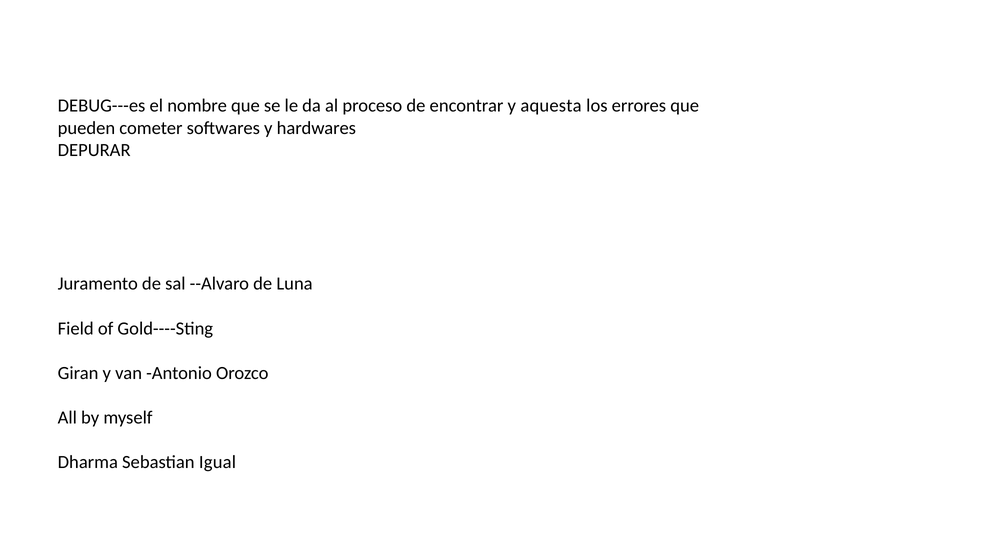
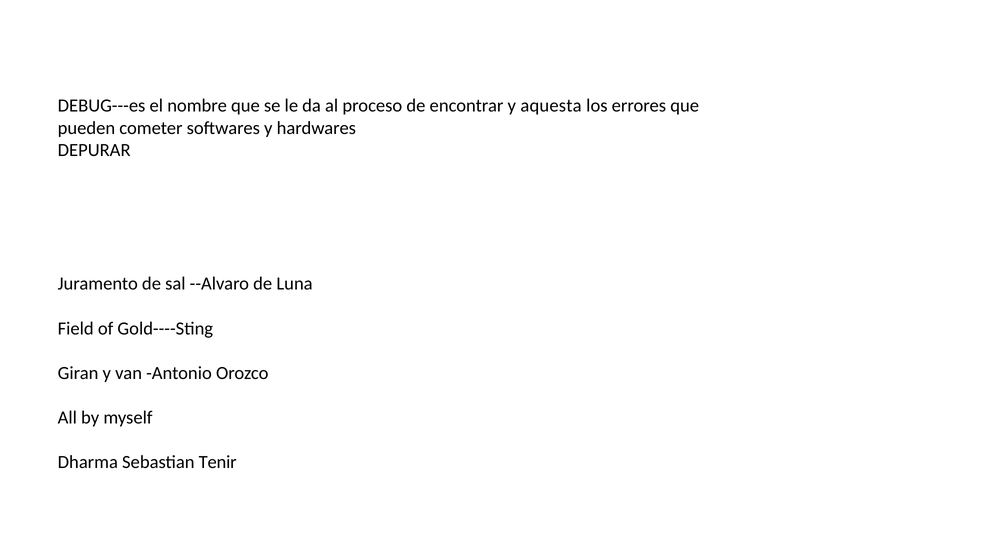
Igual: Igual -> Tenir
